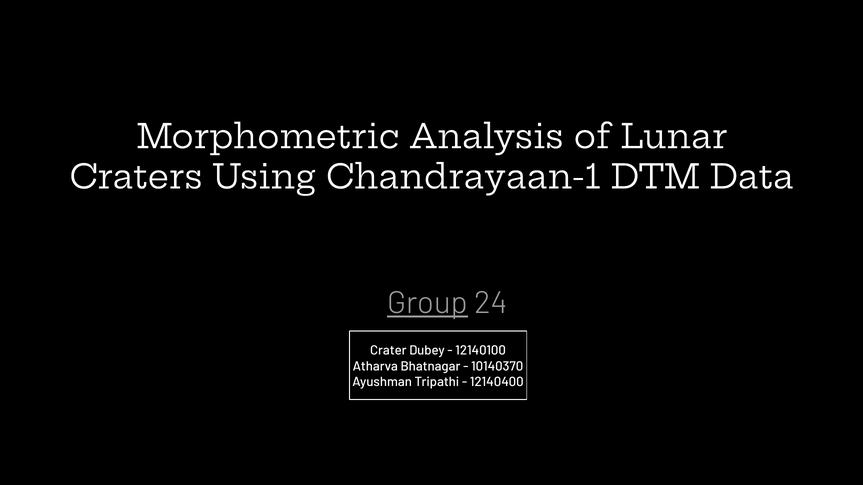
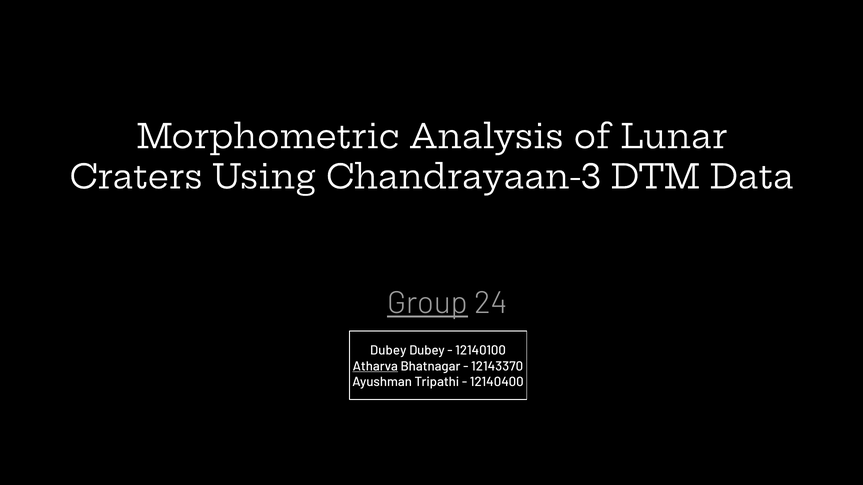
Chandrayaan-1: Chandrayaan-1 -> Chandrayaan-3
Crater at (388, 351): Crater -> Dubey
Atharva underline: none -> present
10140370: 10140370 -> 12143370
